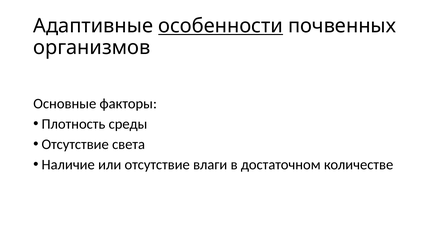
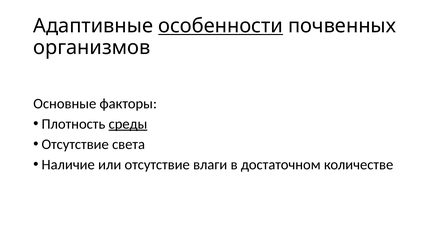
среды underline: none -> present
